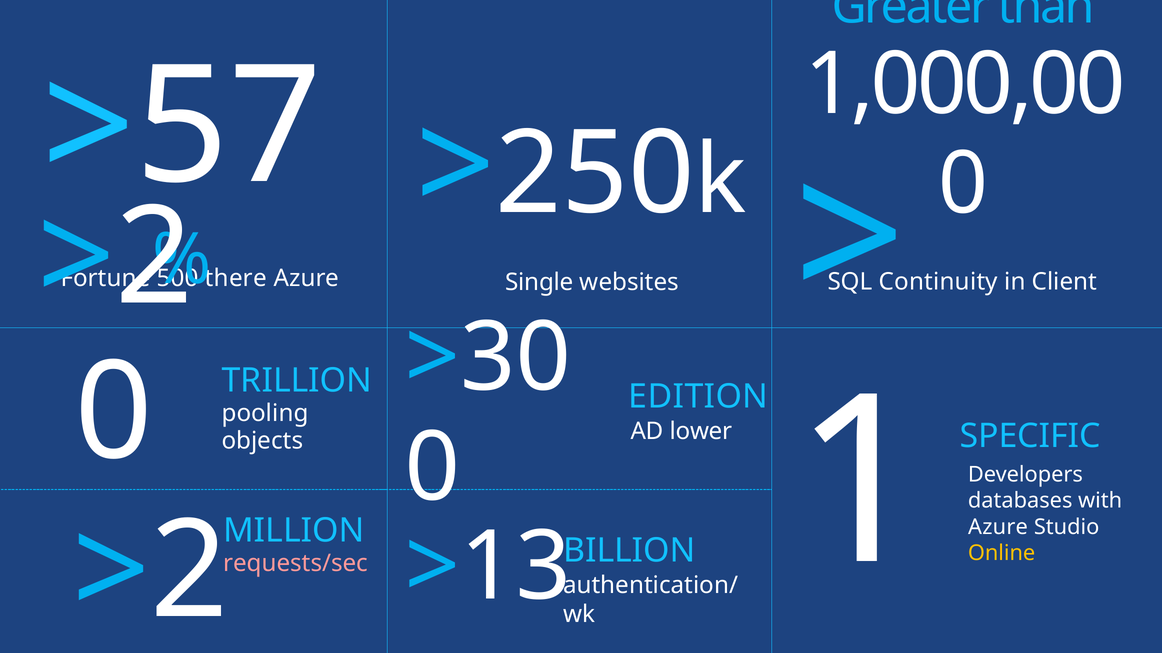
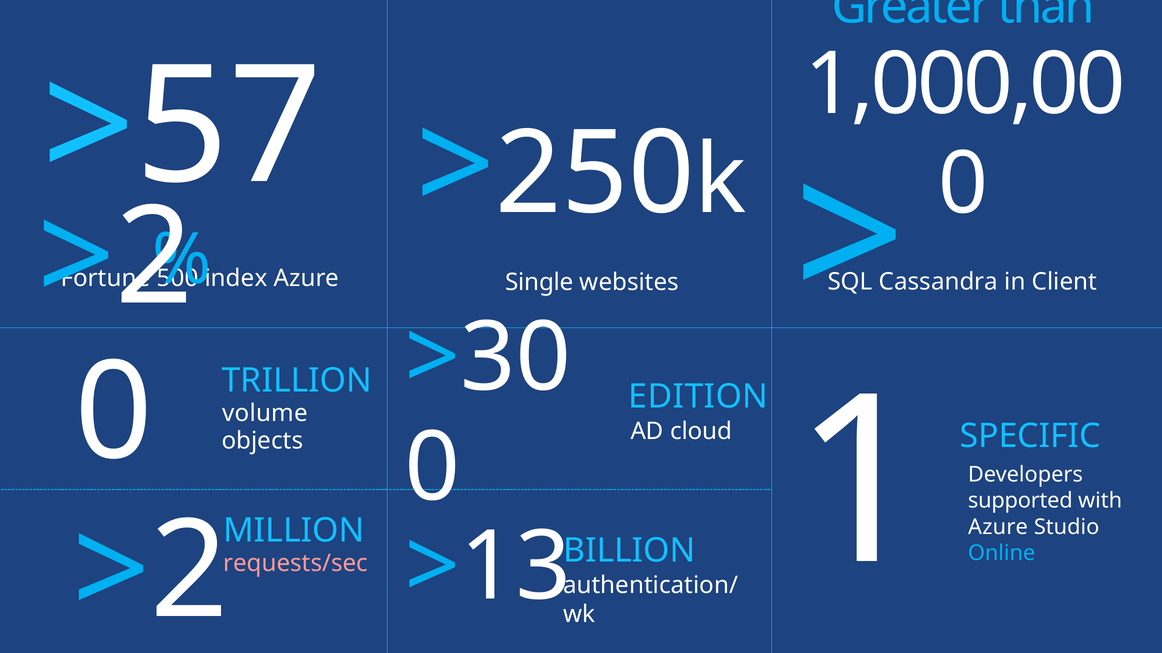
there: there -> index
Continuity: Continuity -> Cassandra
pooling: pooling -> volume
lower: lower -> cloud
databases: databases -> supported
Online colour: yellow -> light blue
